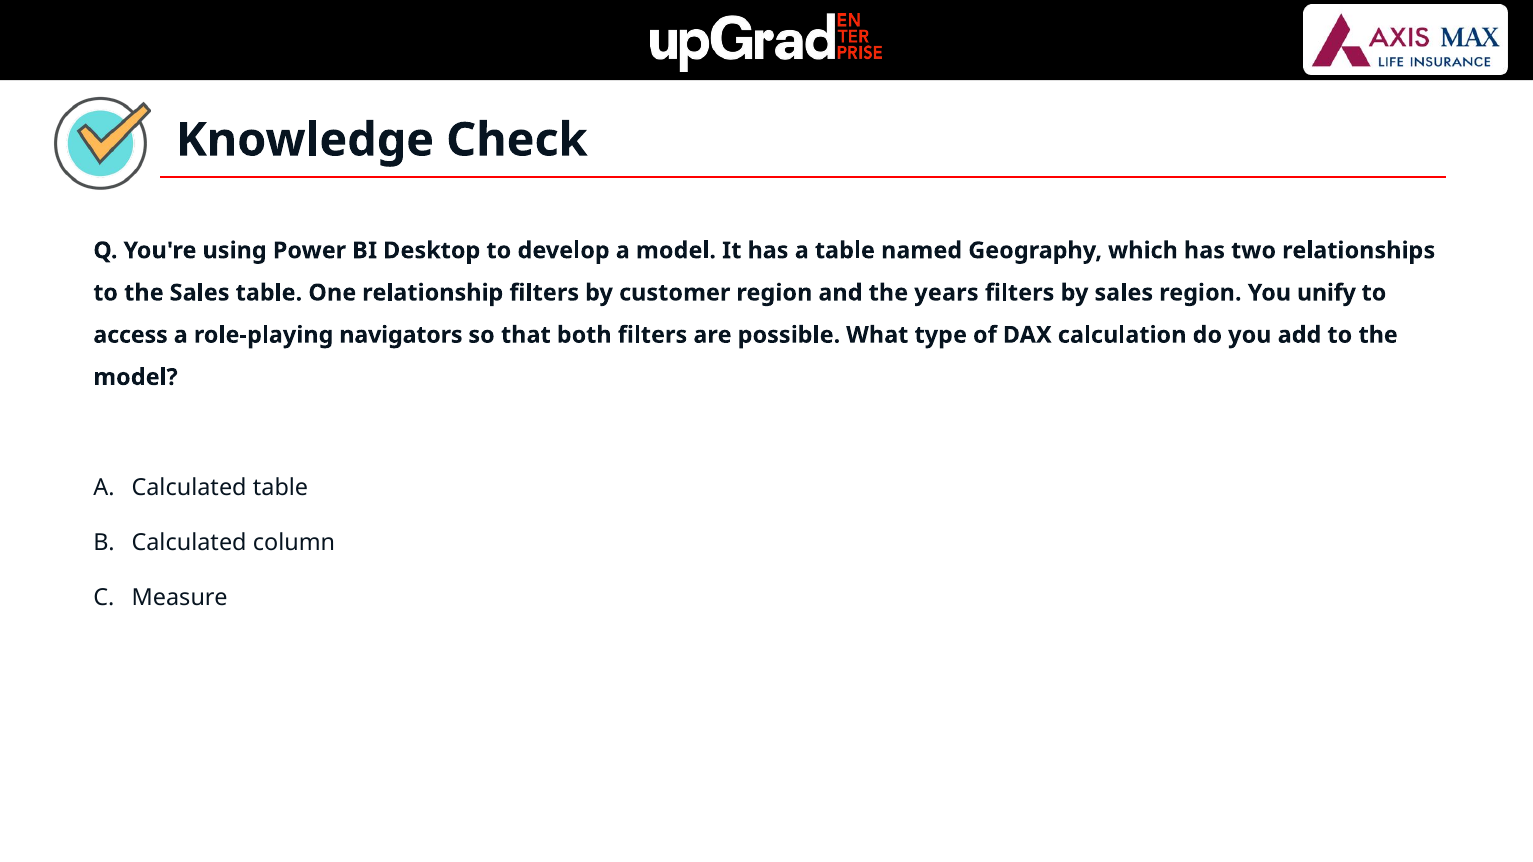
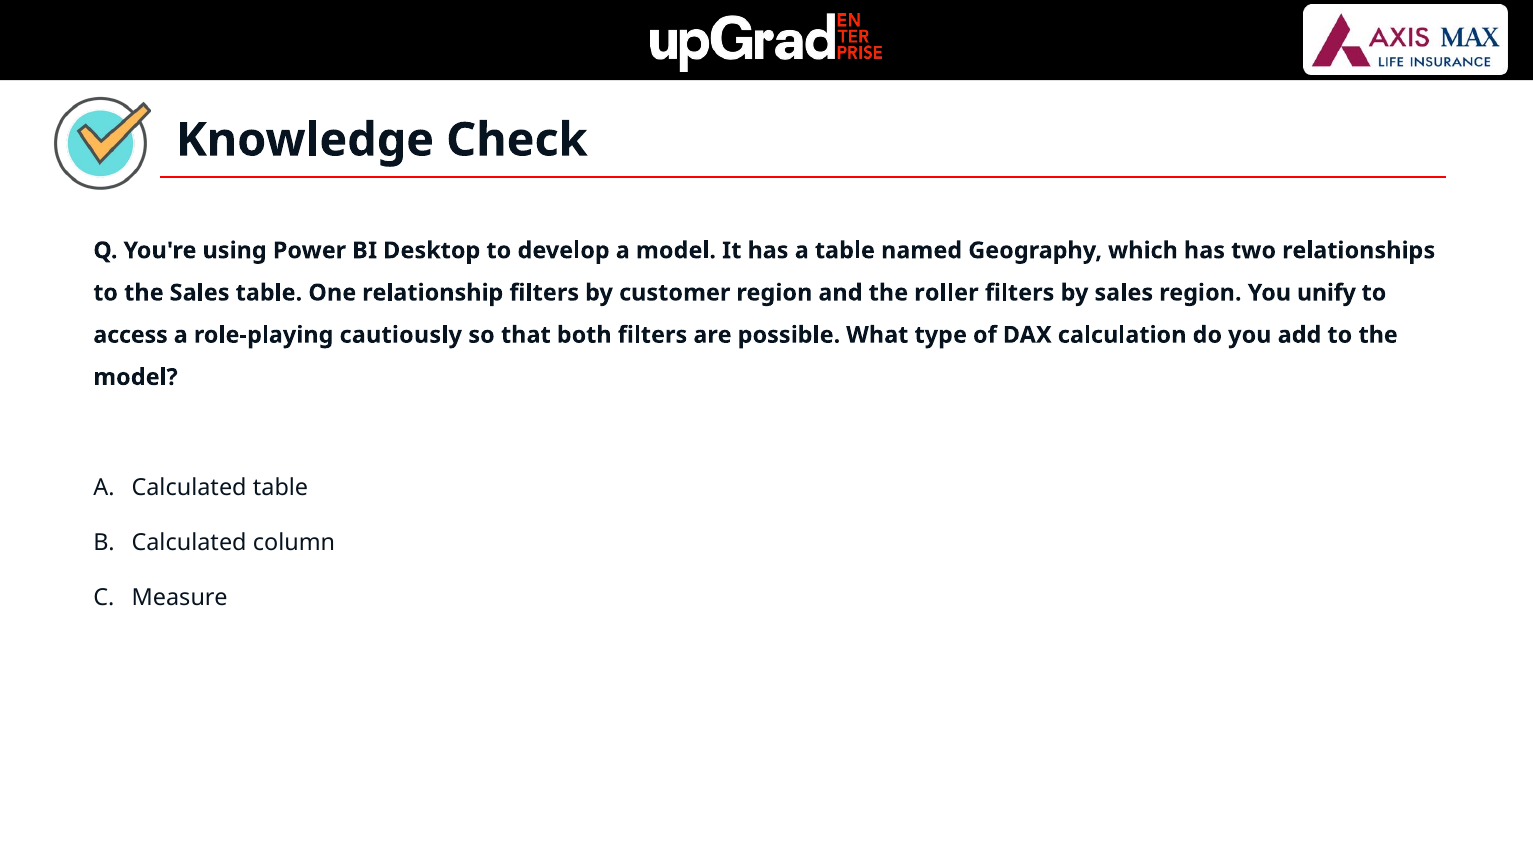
years: years -> roller
navigators: navigators -> cautiously
